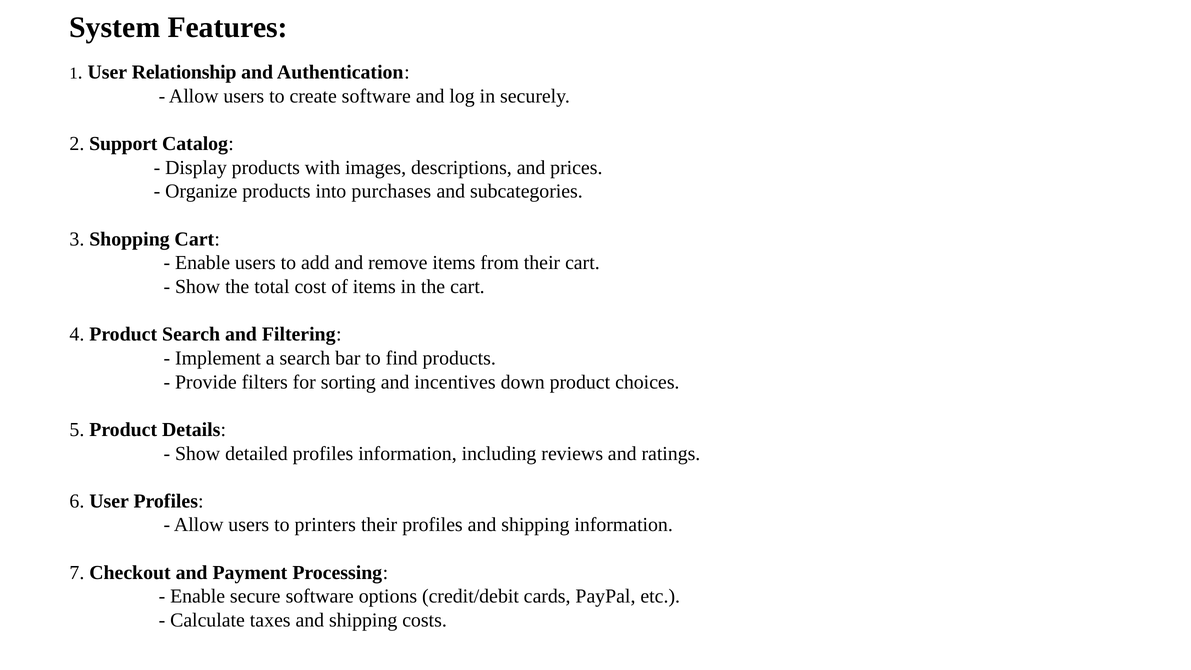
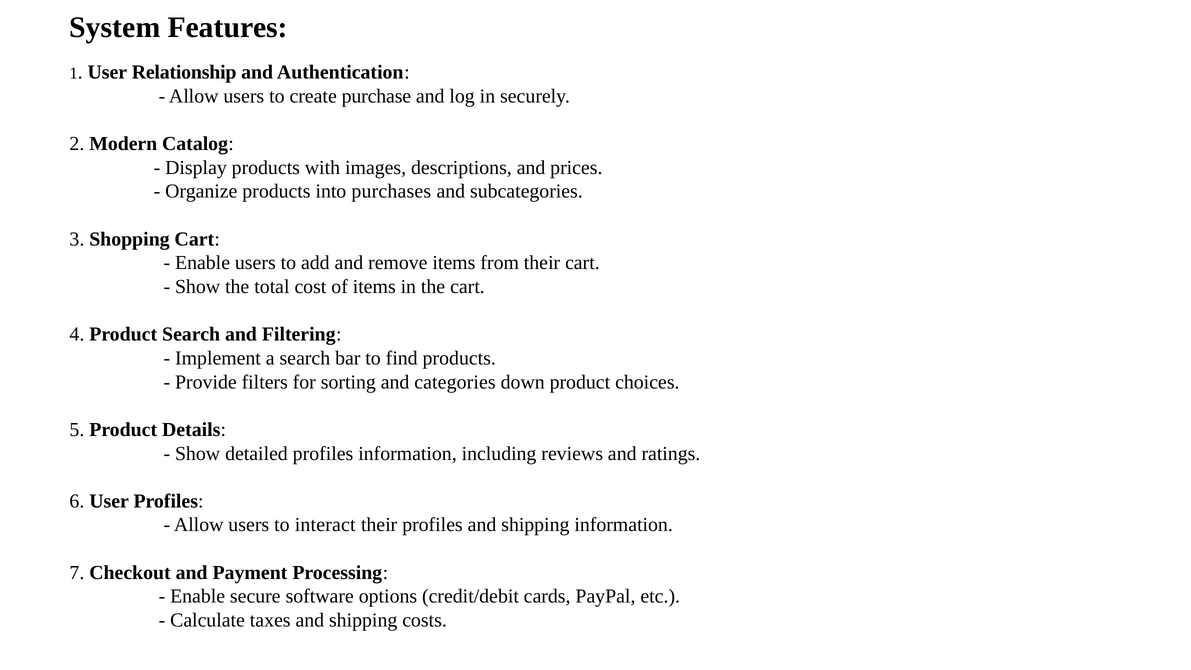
create software: software -> purchase
Support: Support -> Modern
incentives: incentives -> categories
printers: printers -> interact
